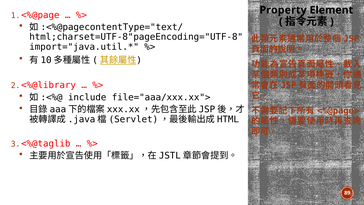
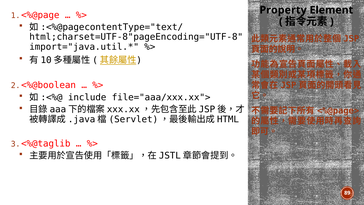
<%@library: <%@library -> <%@boolean
